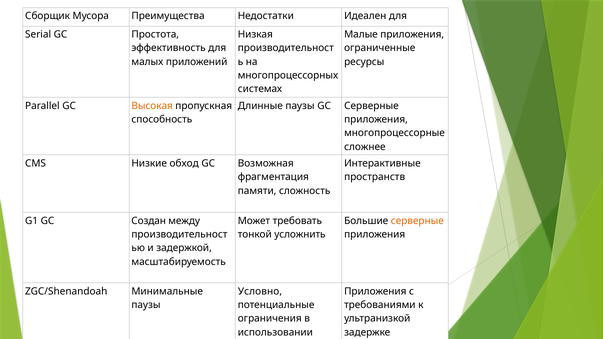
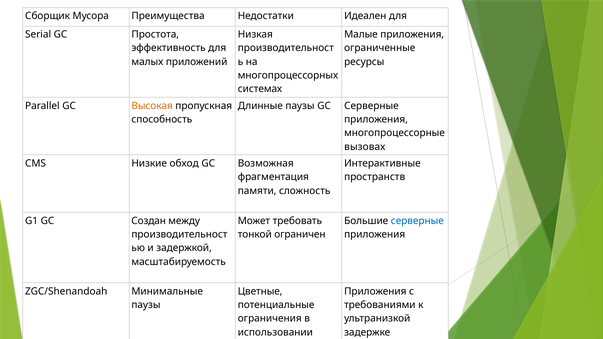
сложнее: сложнее -> вызовах
серверные at (417, 221) colour: orange -> blue
усложнить: усложнить -> ограничен
Условно: Условно -> Цветные
